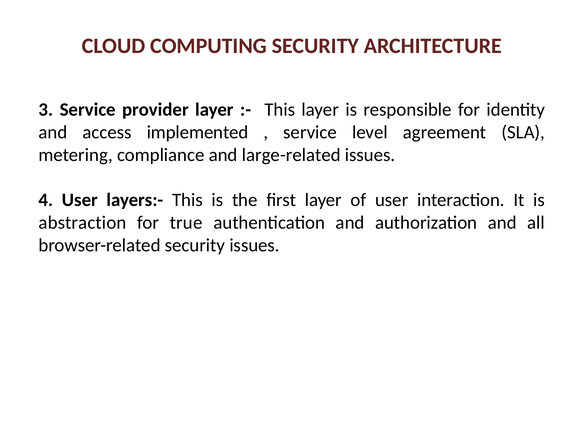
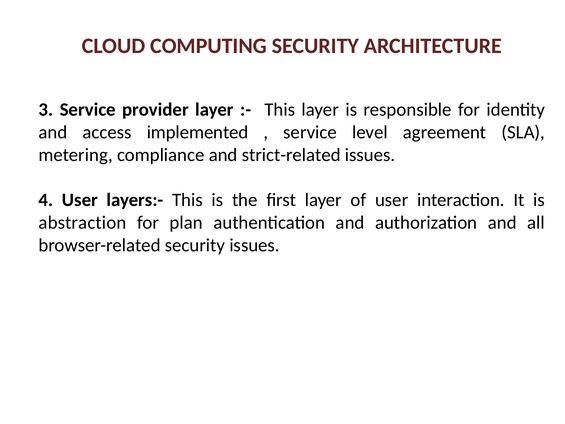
large-related: large-related -> strict-related
true: true -> plan
